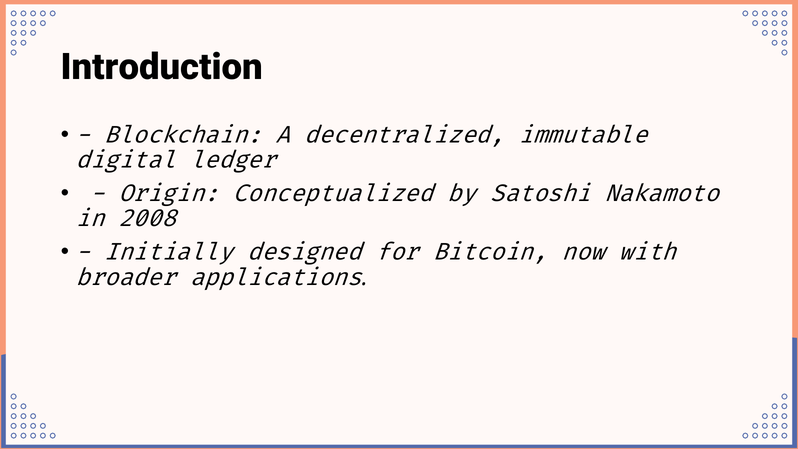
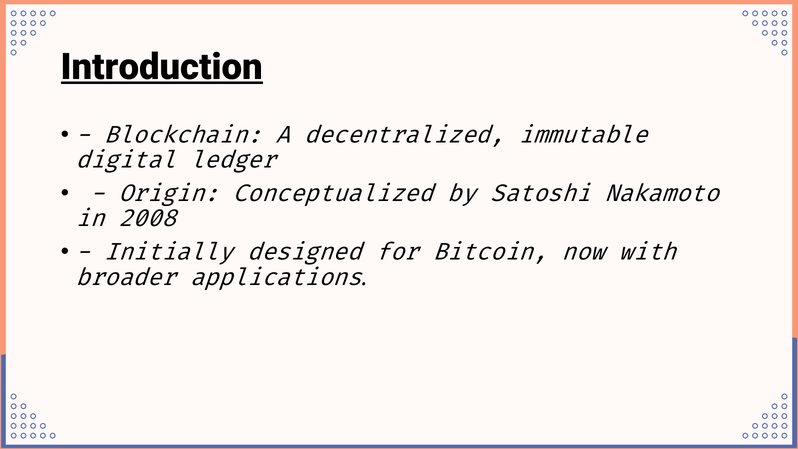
Introduction underline: none -> present
